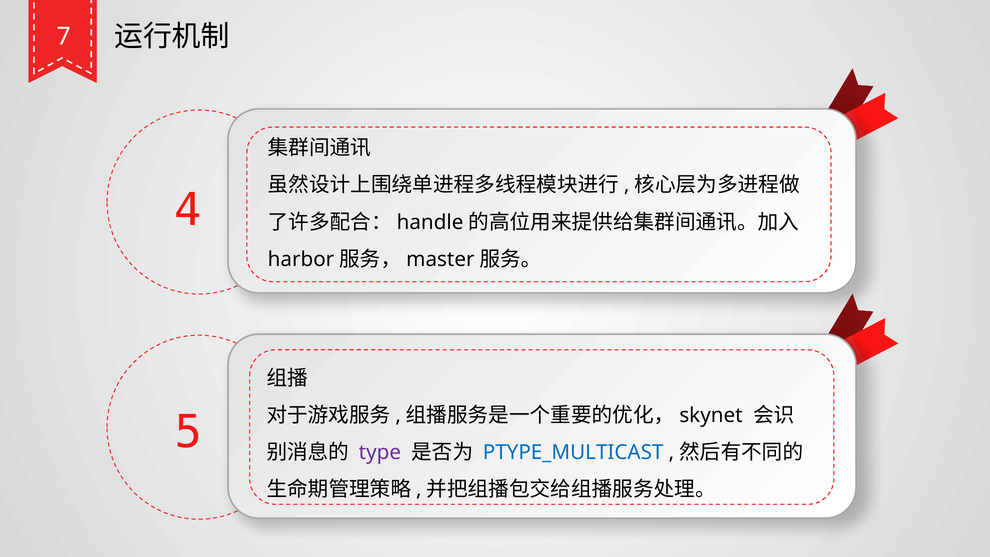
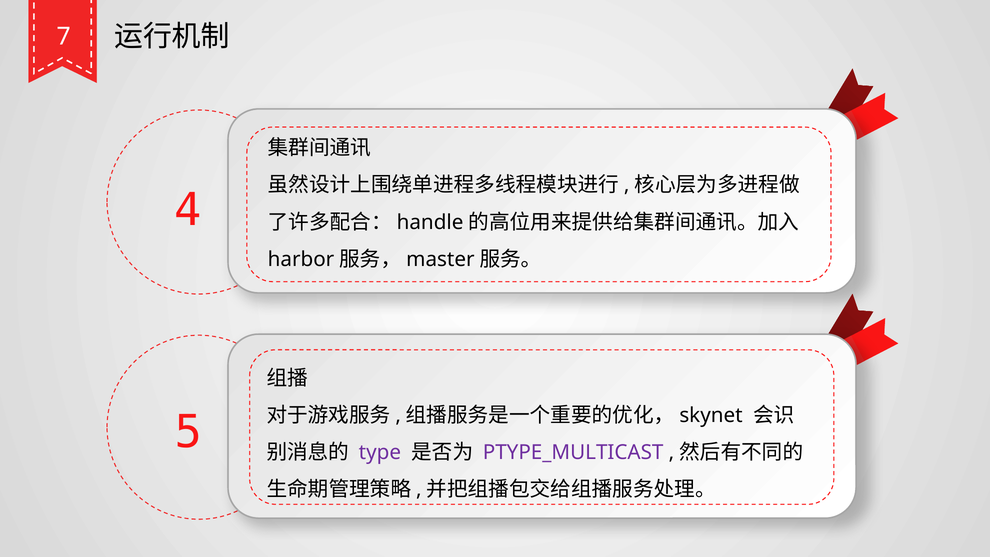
PTYPE_MULTICAST colour: blue -> purple
